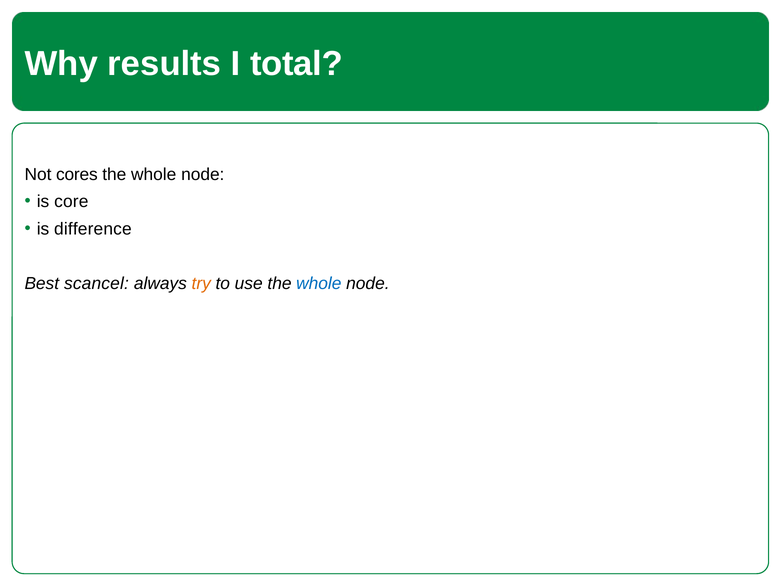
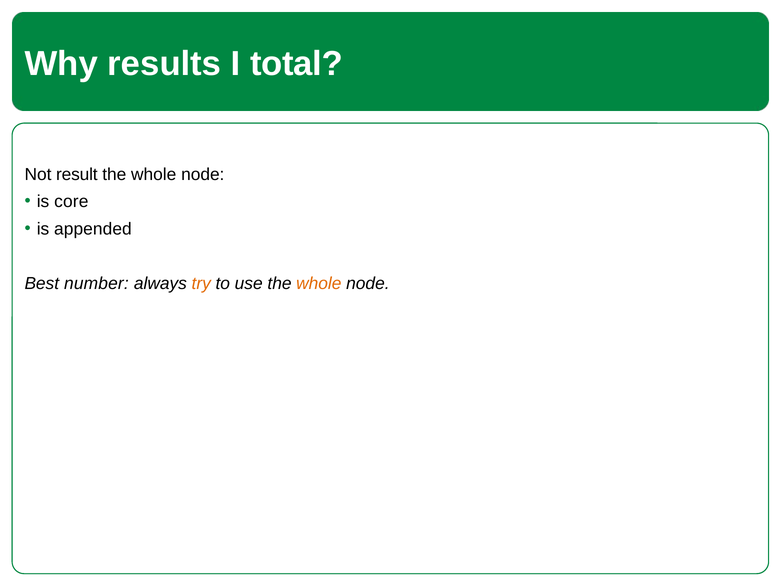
cores: cores -> result
difference: difference -> appended
scancel: scancel -> number
whole at (319, 284) colour: blue -> orange
